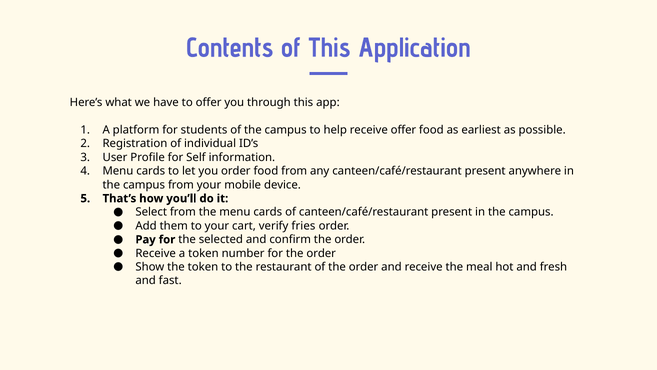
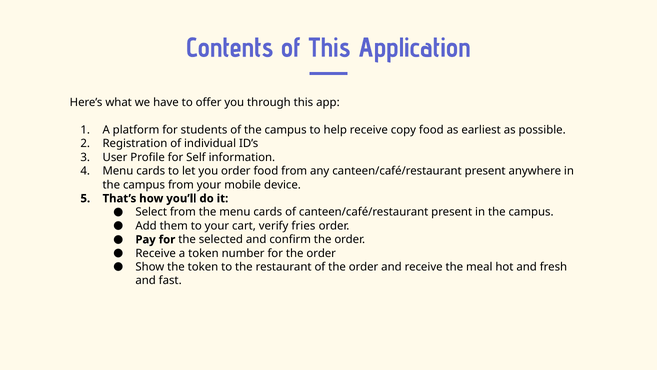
receive offer: offer -> copy
